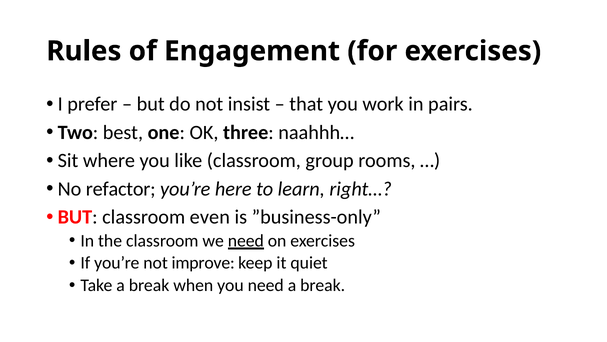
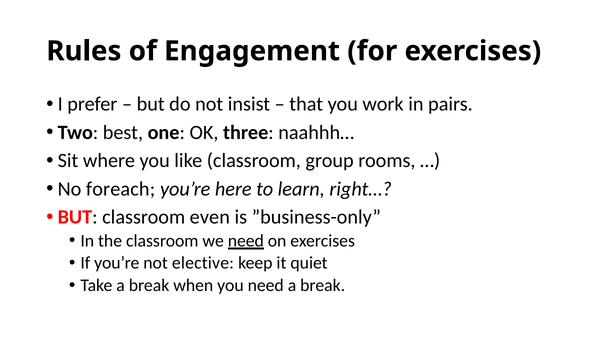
refactor: refactor -> foreach
improve: improve -> elective
